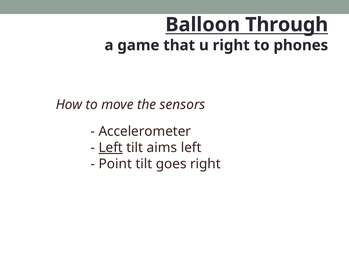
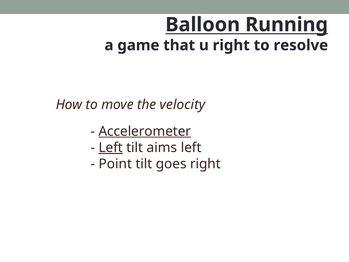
Through: Through -> Running
phones: phones -> resolve
sensors: sensors -> velocity
Accelerometer underline: none -> present
